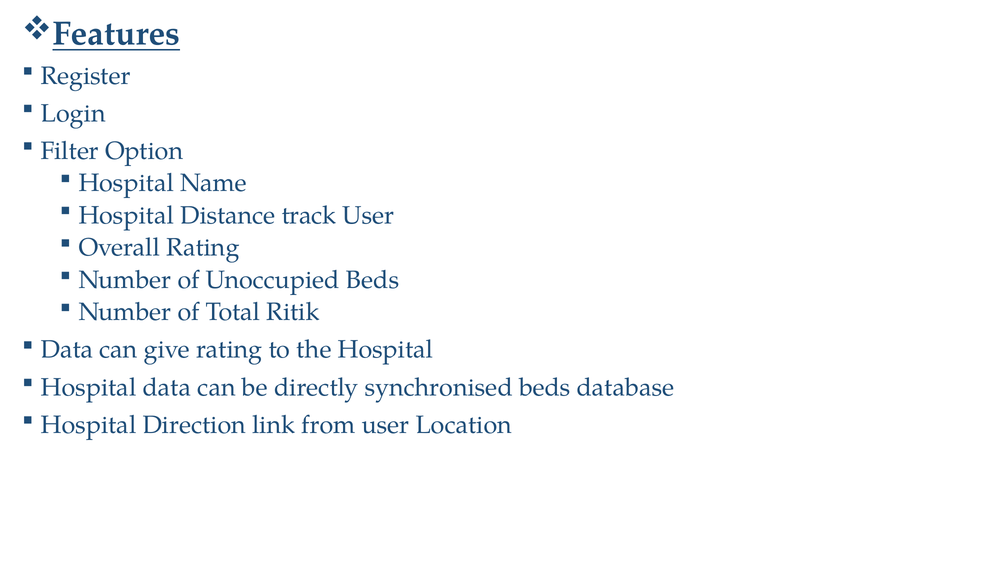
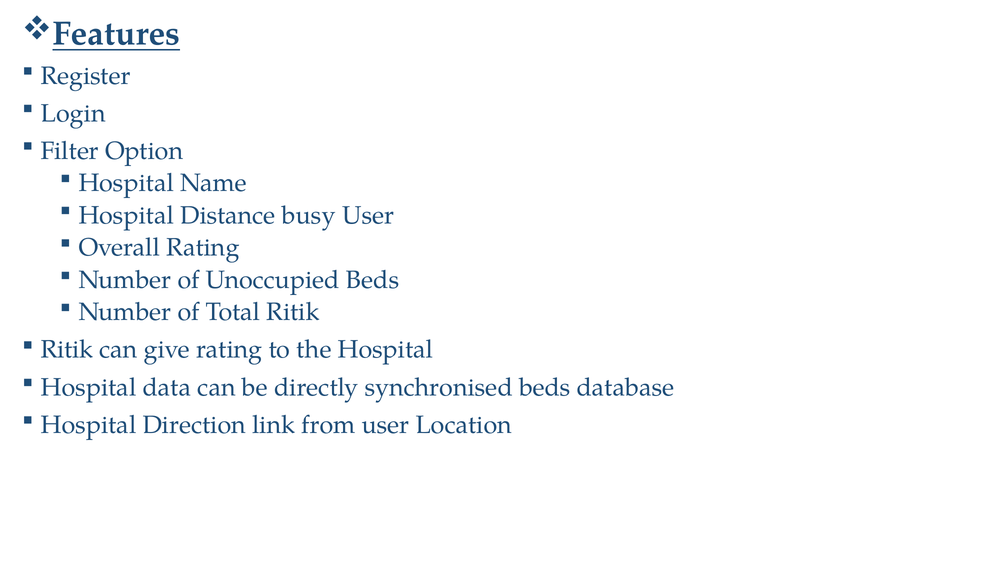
track: track -> busy
Data at (67, 350): Data -> Ritik
